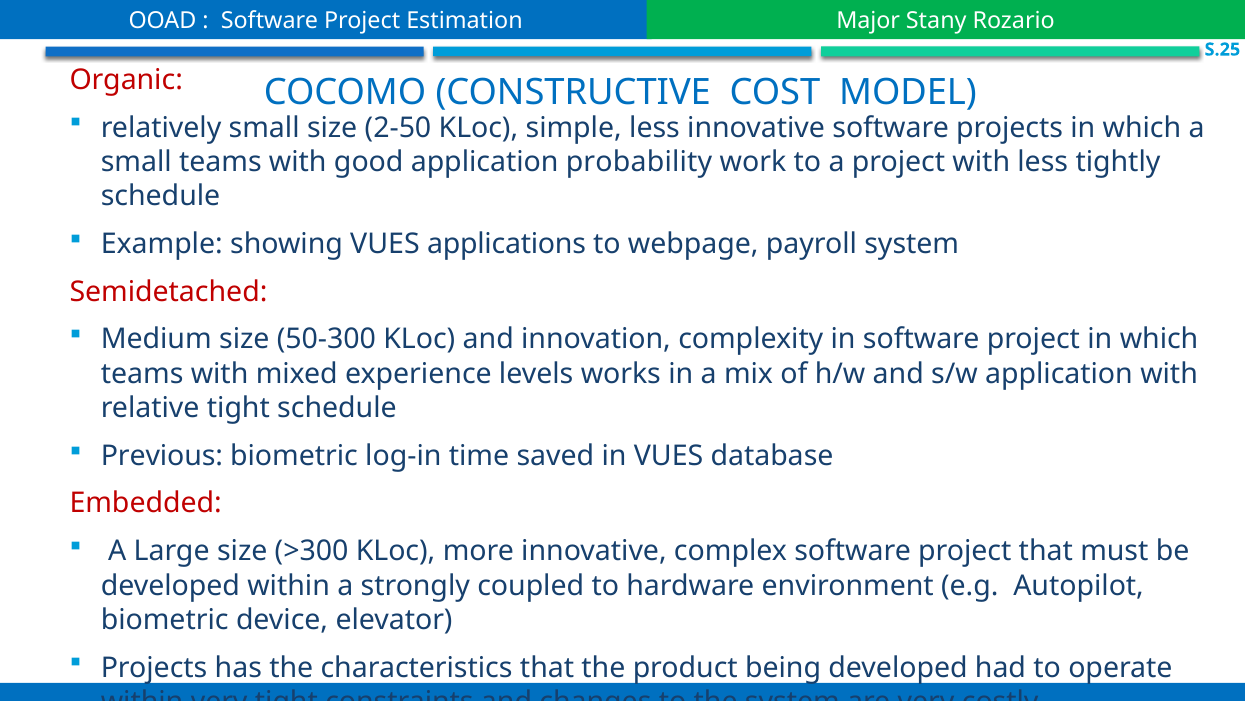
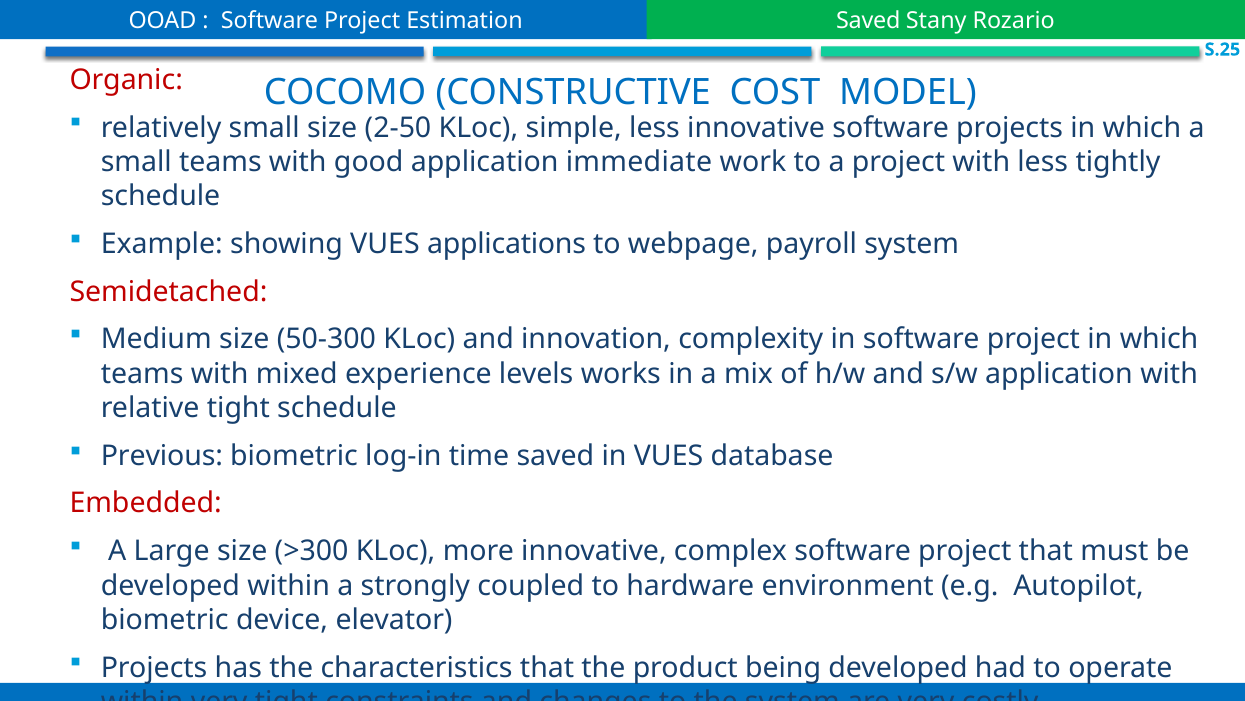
Estimation Major: Major -> Saved
probability: probability -> immediate
